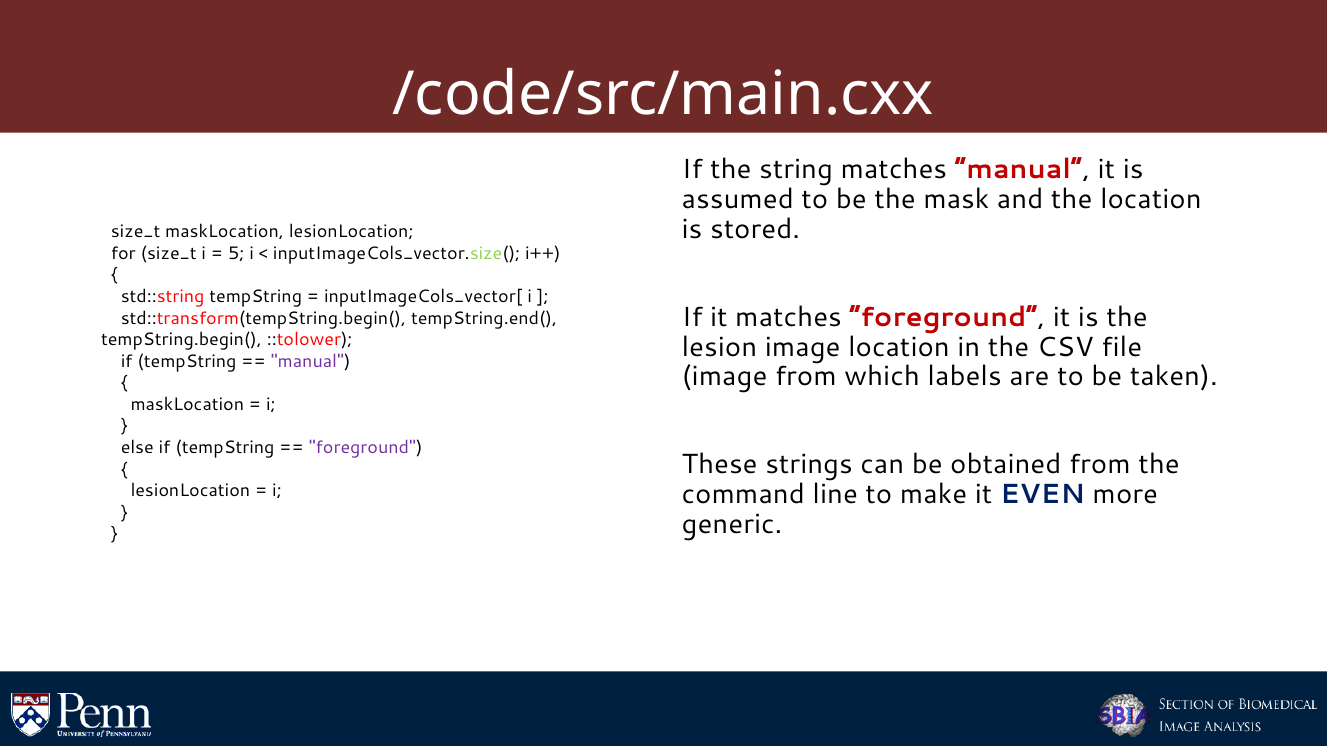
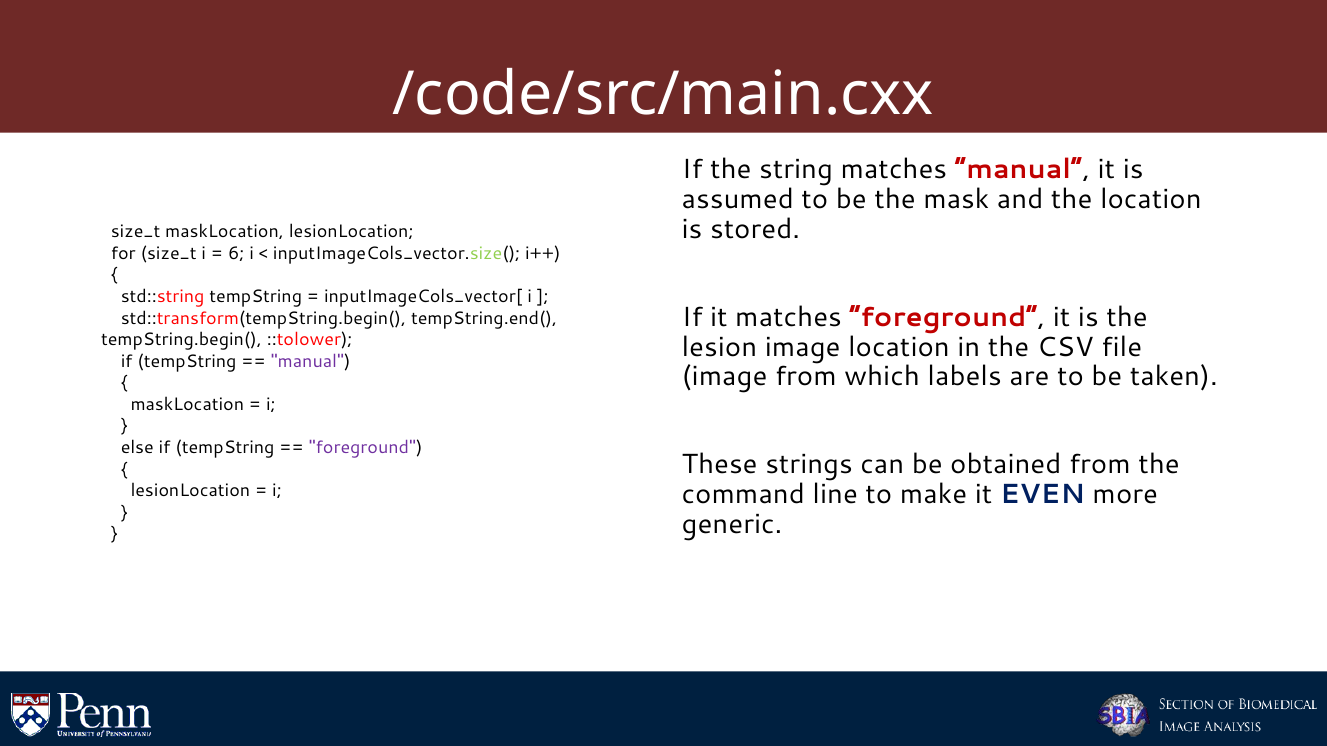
5: 5 -> 6
